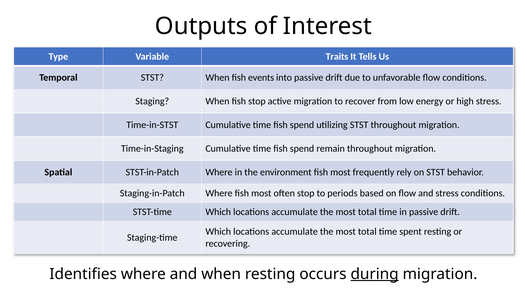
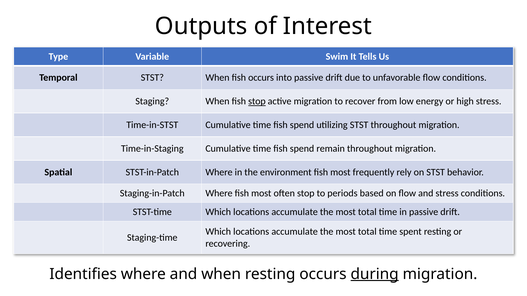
Traits: Traits -> Swim
fish events: events -> occurs
stop at (257, 102) underline: none -> present
